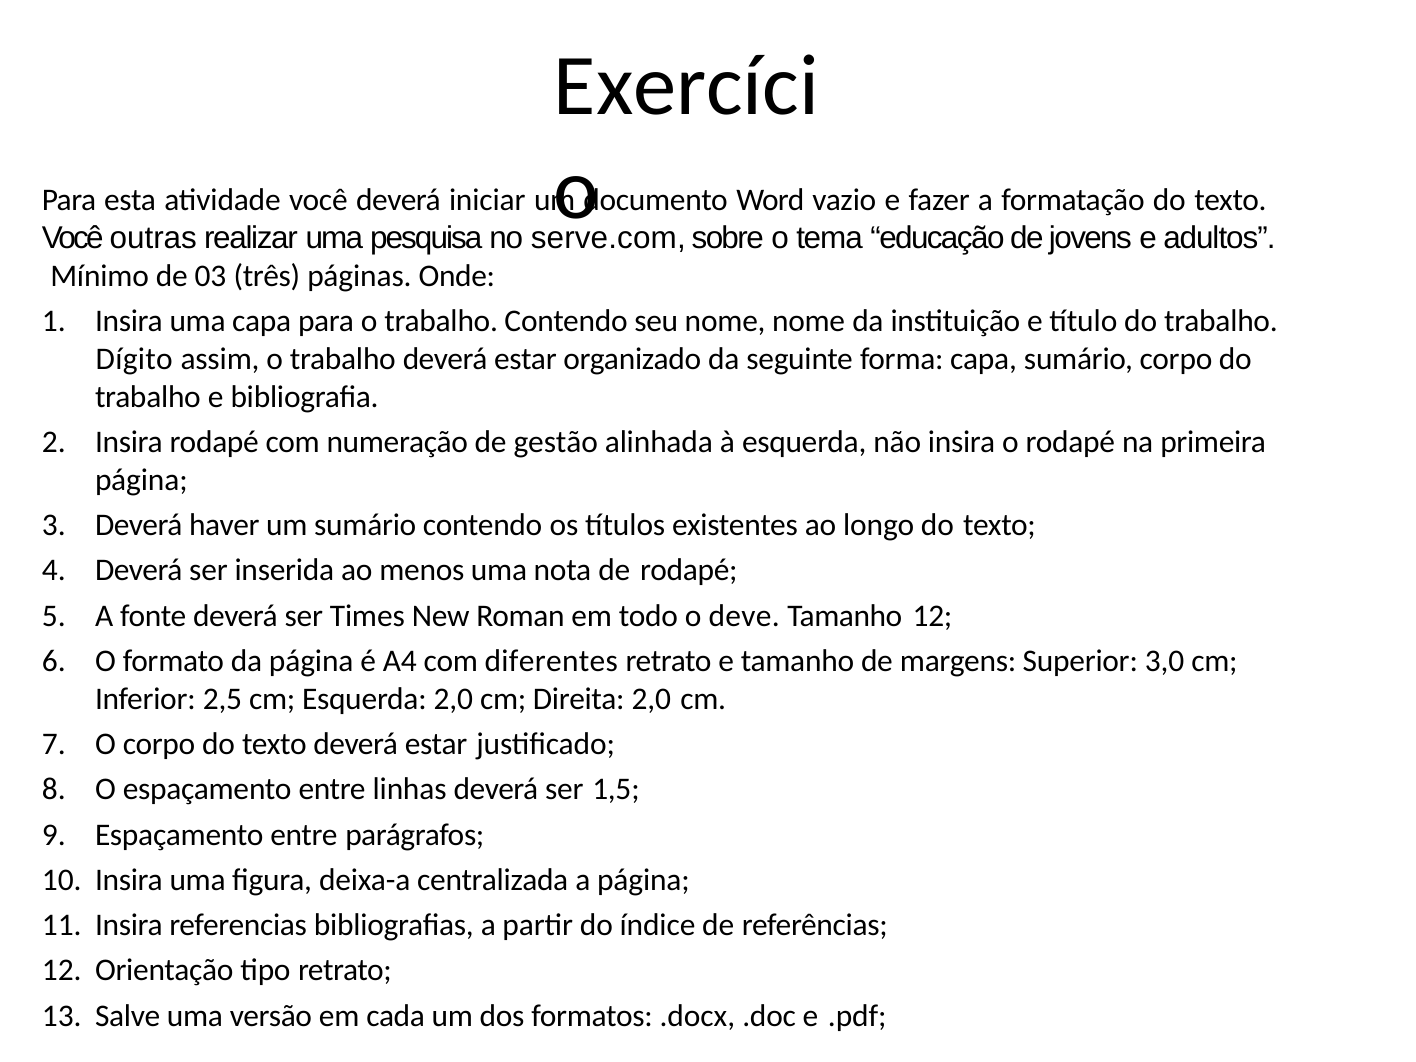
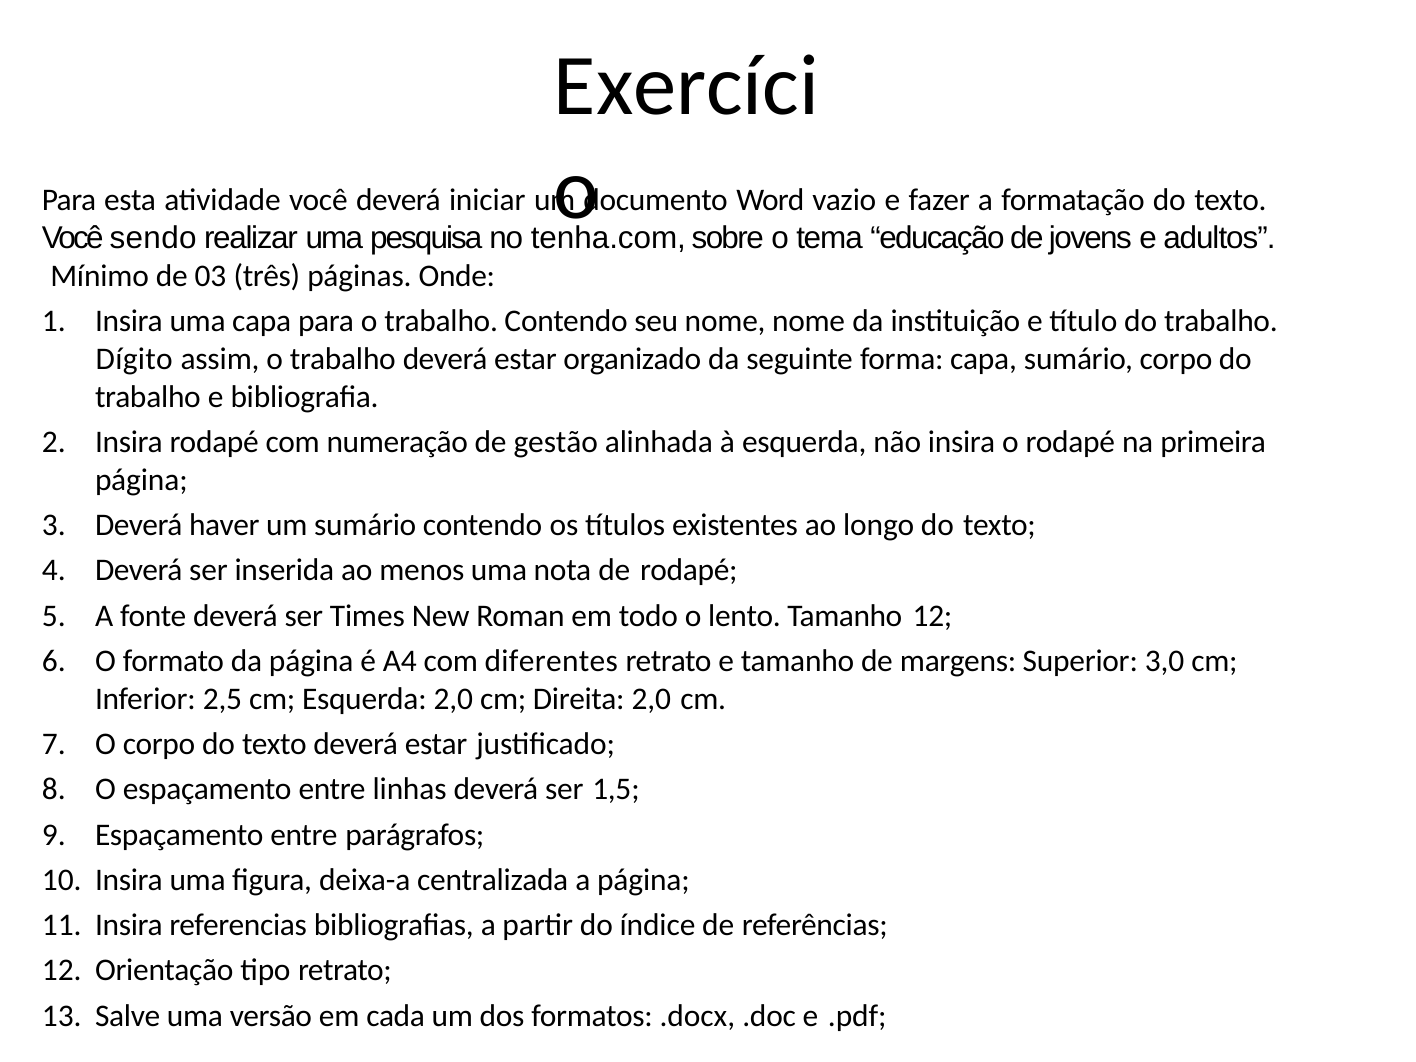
outras: outras -> sendo
serve.com: serve.com -> tenha.com
deve: deve -> lento
